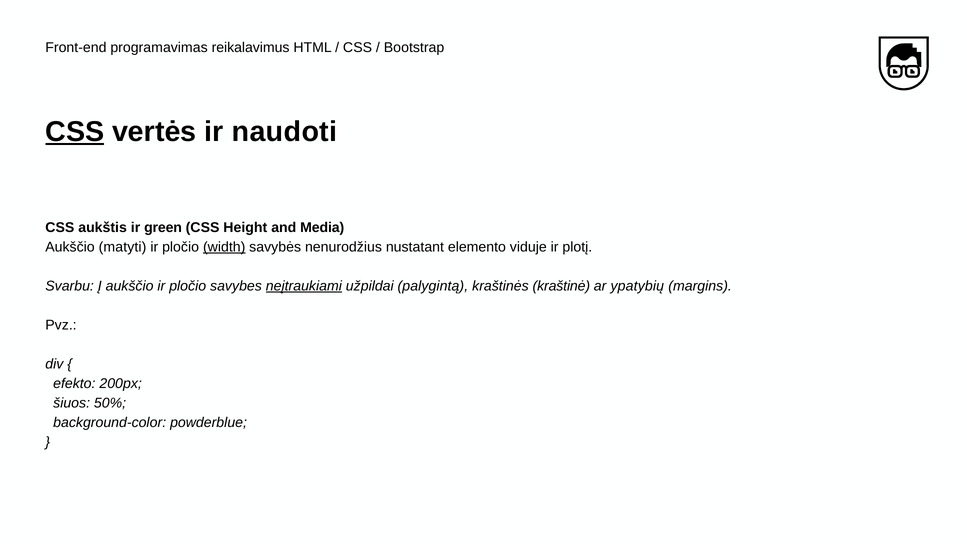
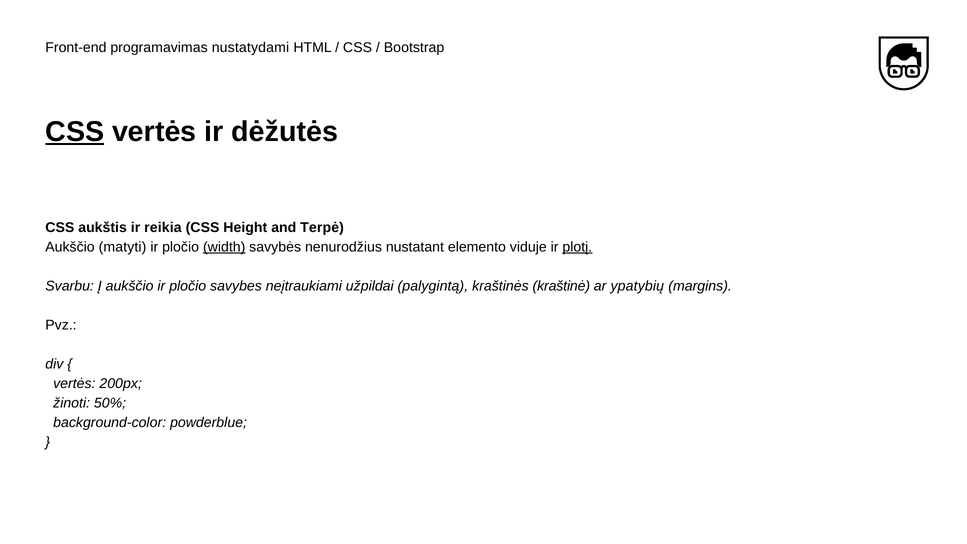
reikalavimus: reikalavimus -> nustatydami
naudoti: naudoti -> dėžutės
green: green -> reikia
Media: Media -> Terpė
plotį underline: none -> present
neįtraukiami underline: present -> none
efekto at (74, 384): efekto -> vertės
šiuos: šiuos -> žinoti
